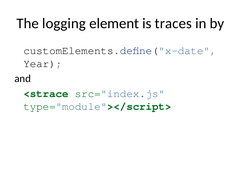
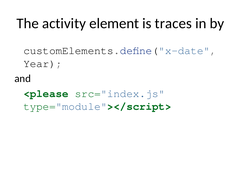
logging: logging -> activity
<strace: <strace -> <please
